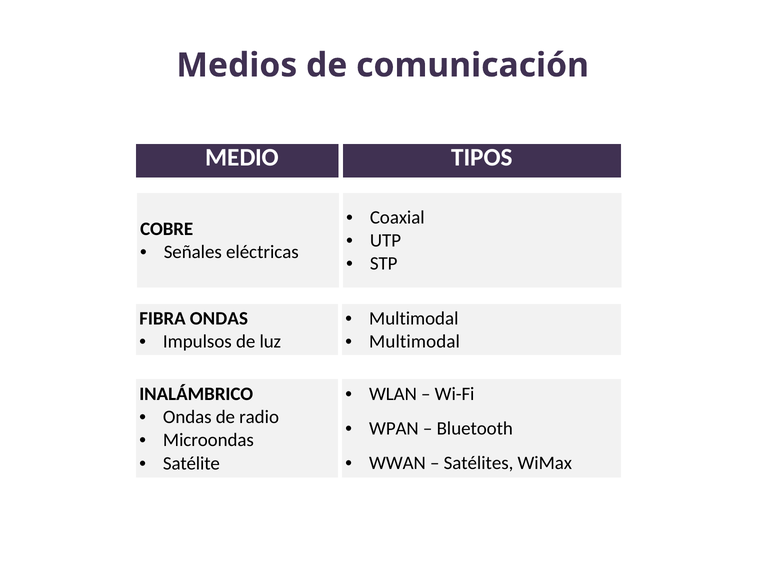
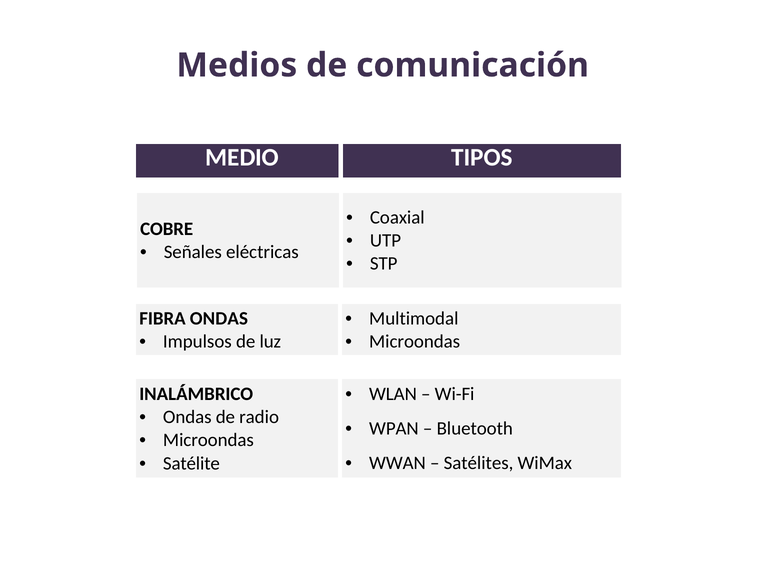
Multimodal at (415, 341): Multimodal -> Microondas
